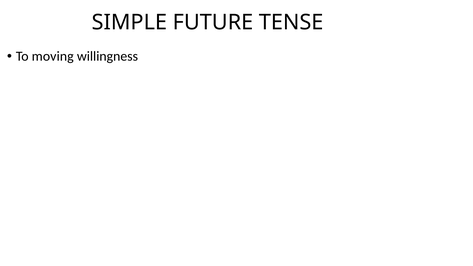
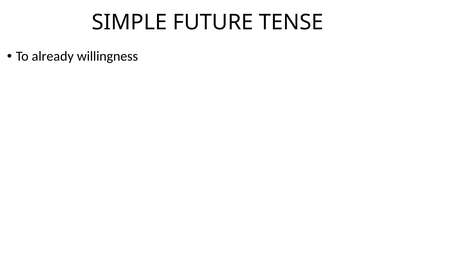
moving: moving -> already
